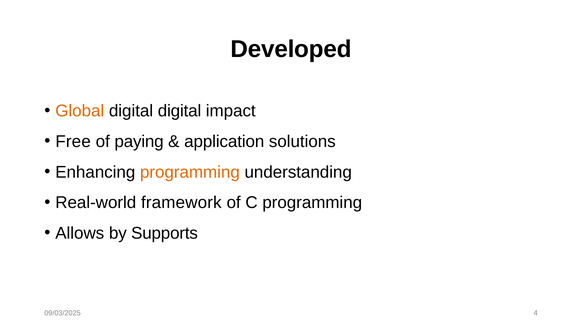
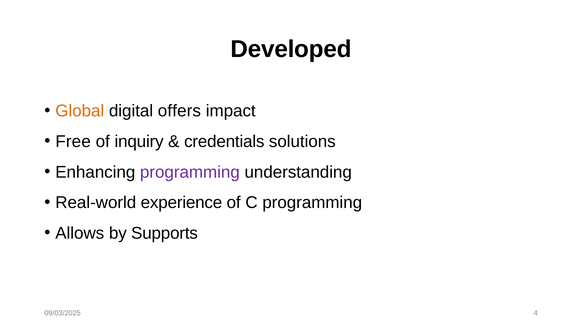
digital digital: digital -> offers
paying: paying -> inquiry
application: application -> credentials
programming at (190, 172) colour: orange -> purple
framework: framework -> experience
